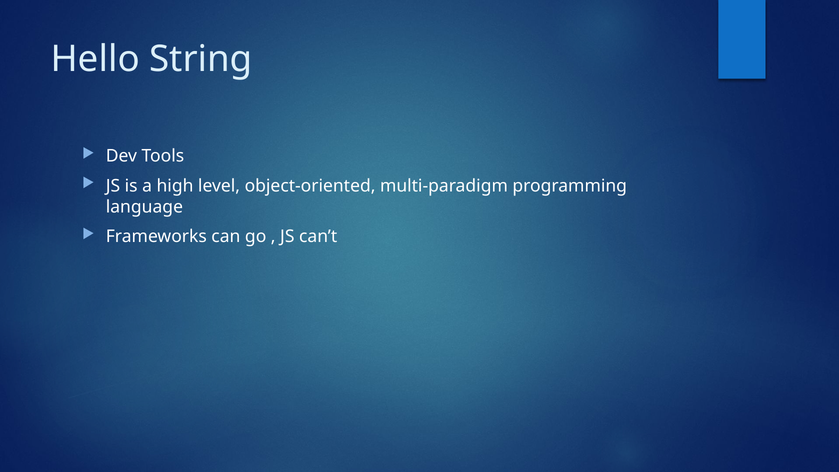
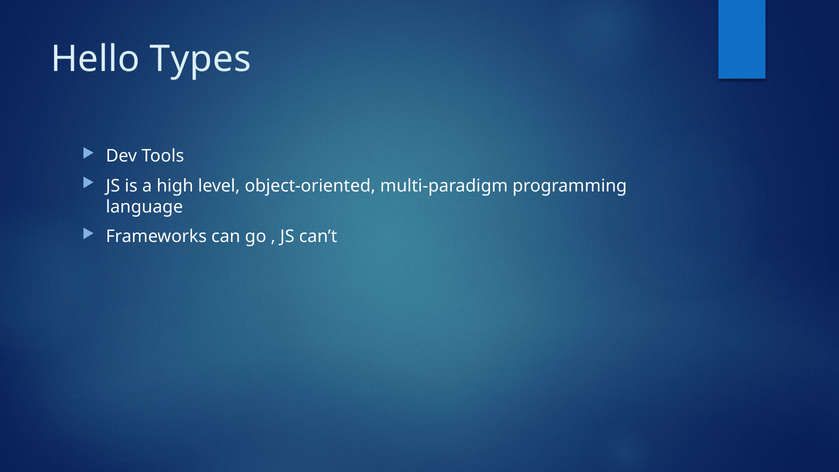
String: String -> Types
